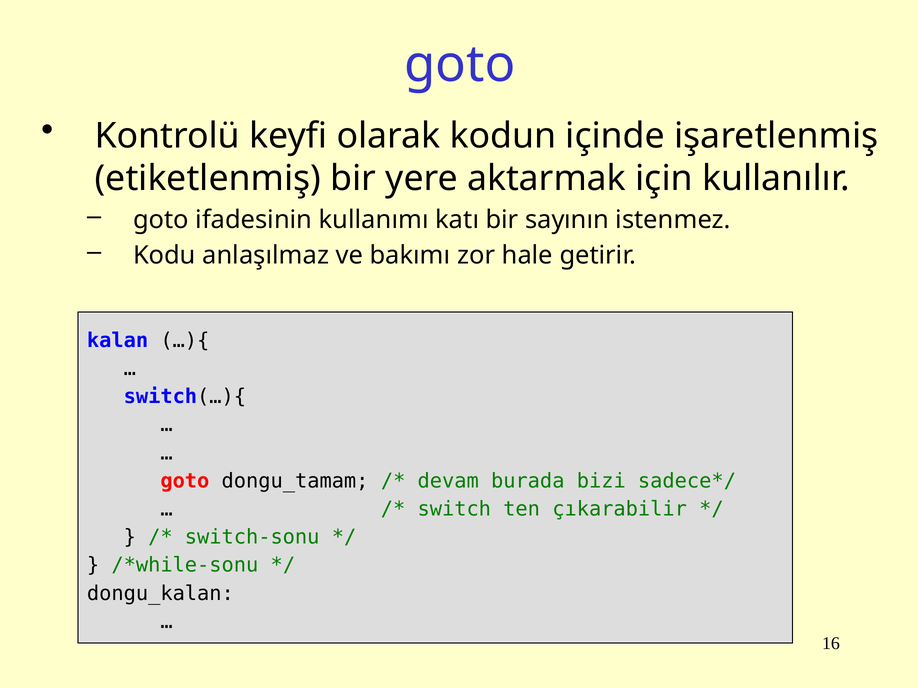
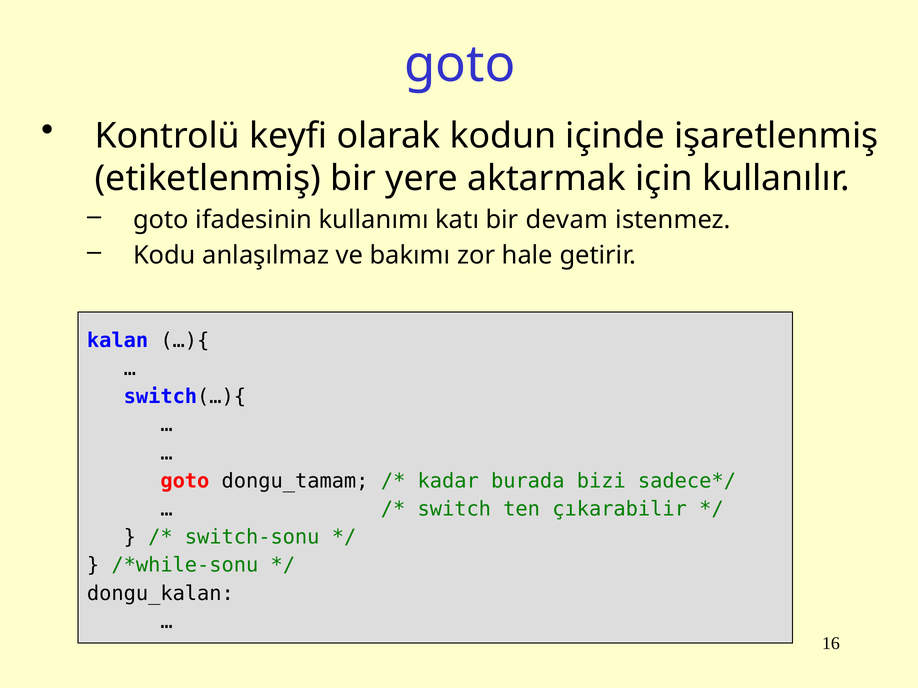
sayının: sayının -> devam
devam: devam -> kadar
